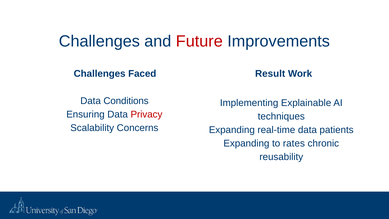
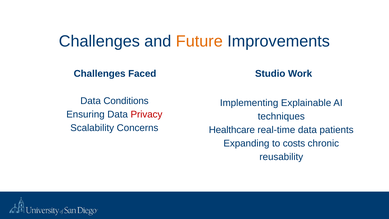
Future colour: red -> orange
Result: Result -> Studio
Expanding at (232, 130): Expanding -> Healthcare
rates: rates -> costs
